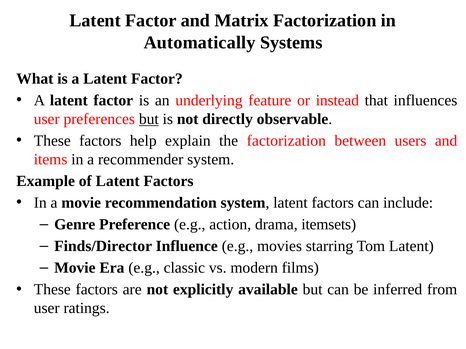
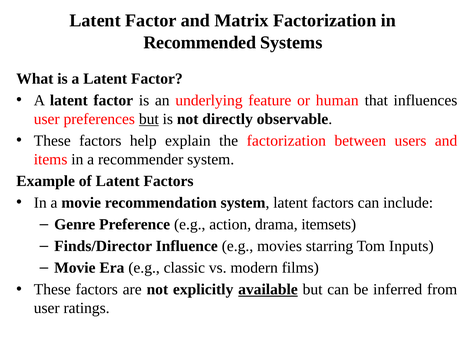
Automatically: Automatically -> Recommended
instead: instead -> human
Tom Latent: Latent -> Inputs
available underline: none -> present
